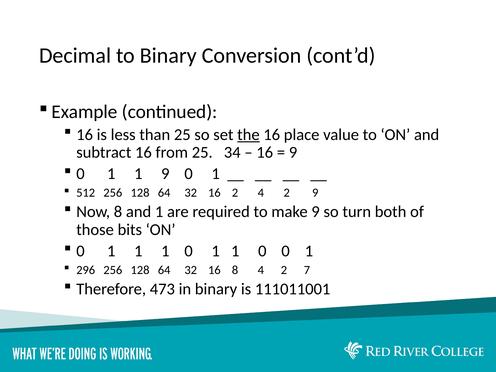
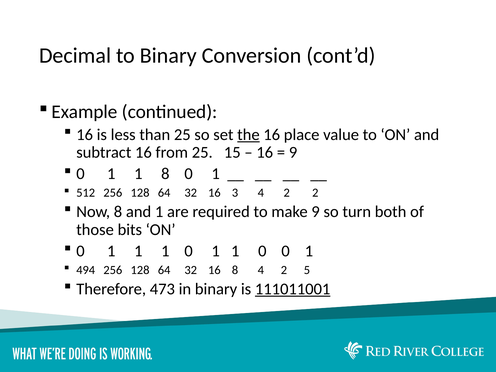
34: 34 -> 15
1 9: 9 -> 8
16 2: 2 -> 3
2 9: 9 -> 2
296: 296 -> 494
7: 7 -> 5
111011001 underline: none -> present
